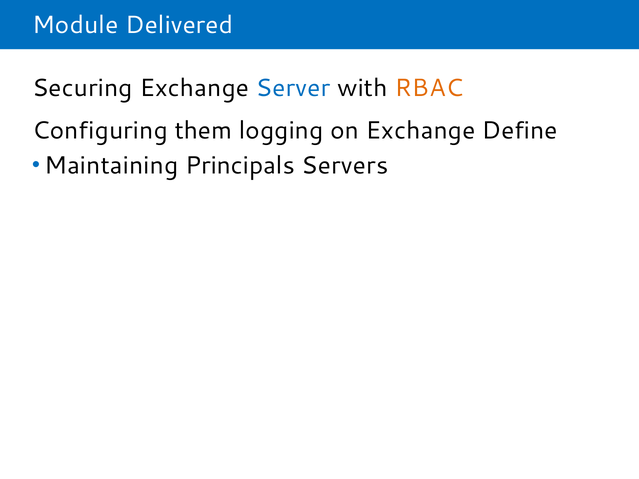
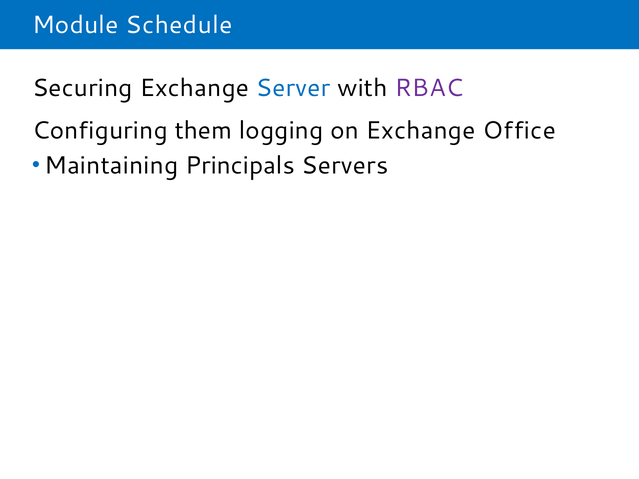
Delivered: Delivered -> Schedule
RBAC colour: orange -> purple
Define: Define -> Office
